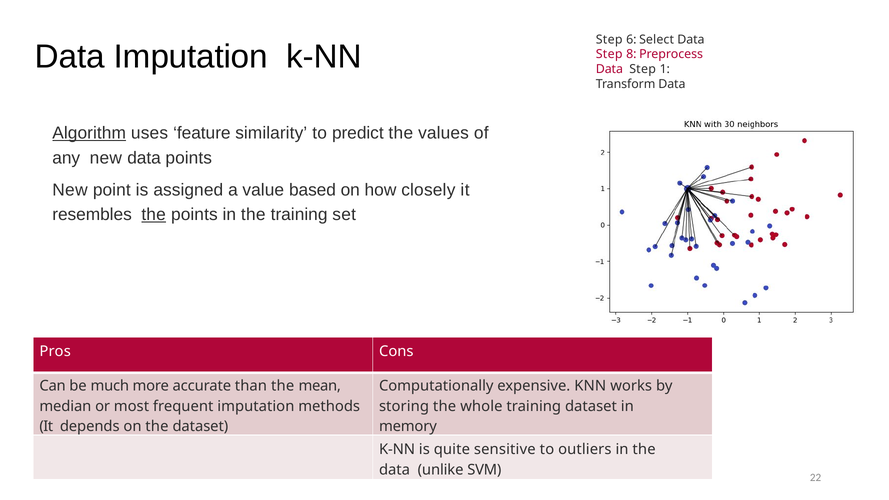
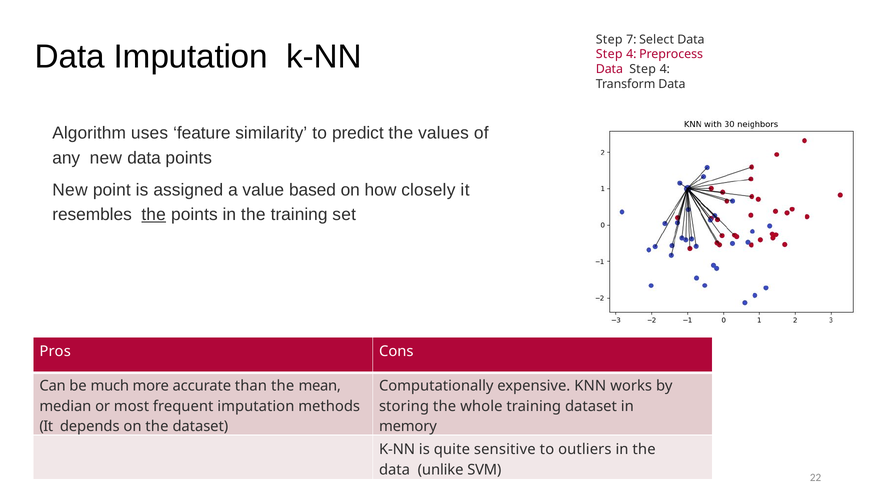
6: 6 -> 7
8 at (631, 54): 8 -> 4
1 at (665, 69): 1 -> 4
Algorithm underline: present -> none
